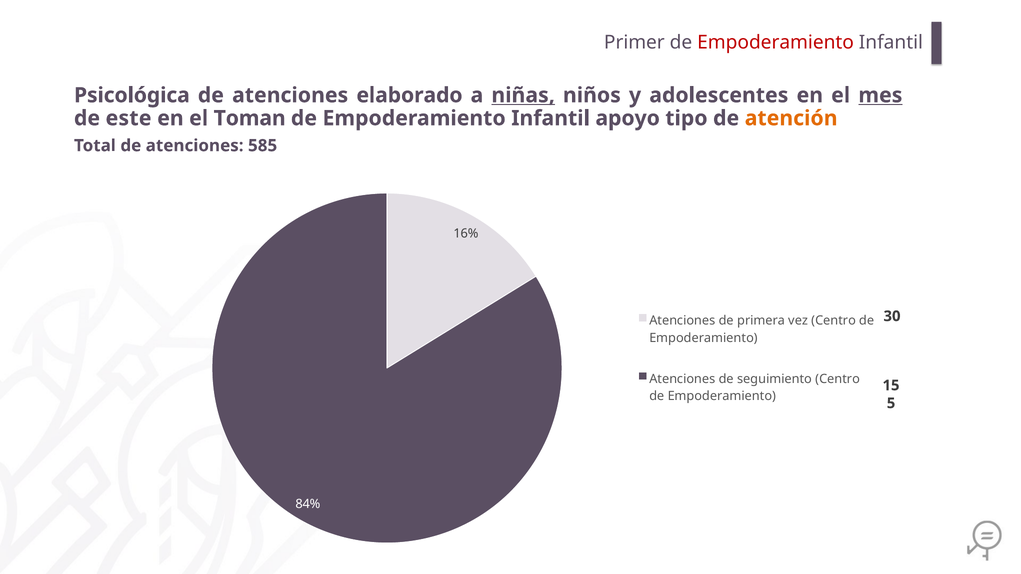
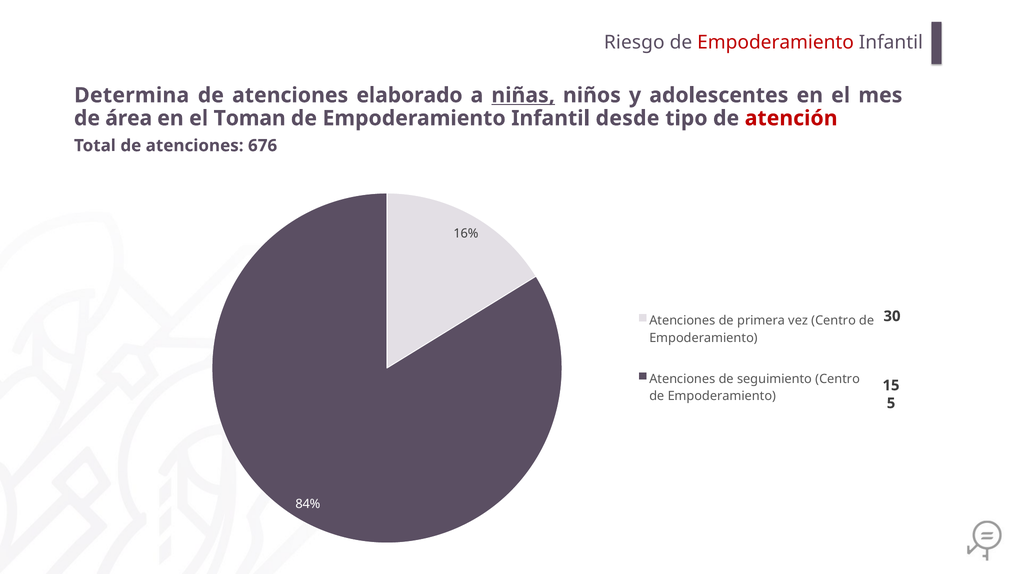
Primer: Primer -> Riesgo
Psicológica: Psicológica -> Determina
mes underline: present -> none
este: este -> área
apoyo: apoyo -> desde
atención colour: orange -> red
585: 585 -> 676
